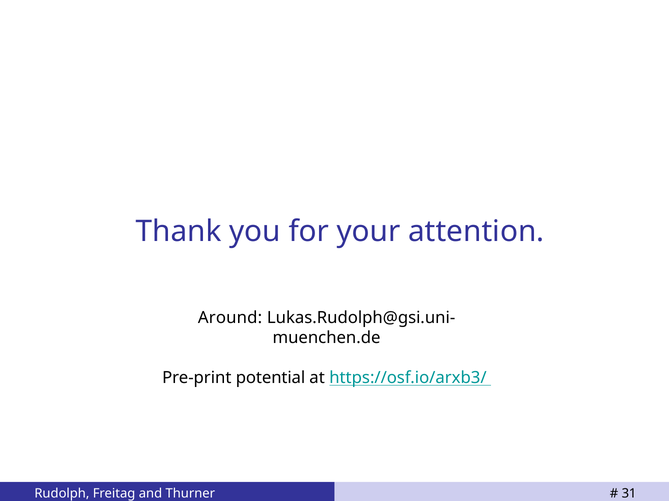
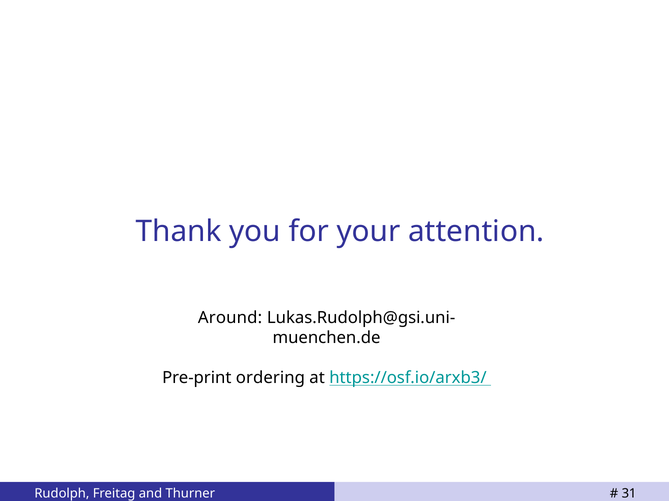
potential: potential -> ordering
